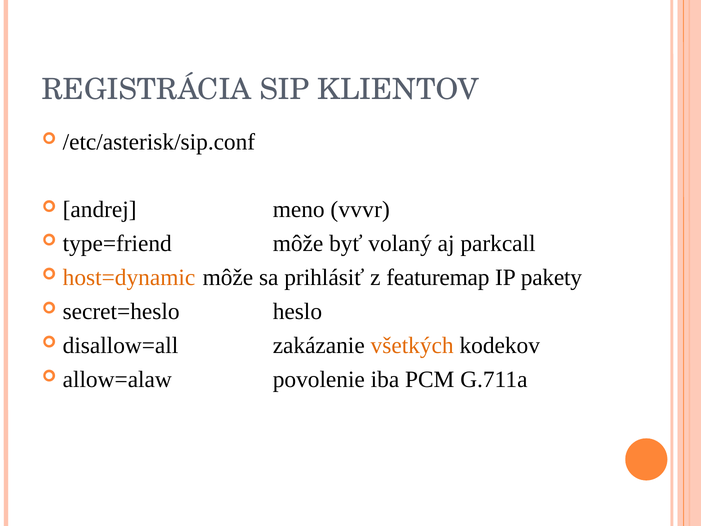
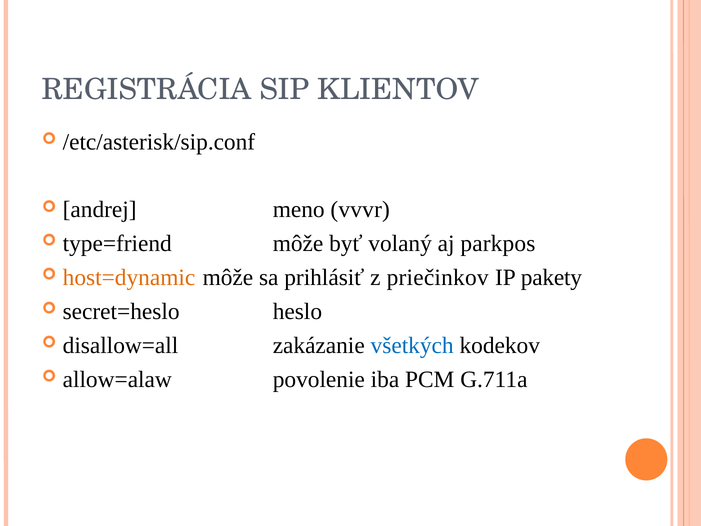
parkcall: parkcall -> parkpos
featuremap: featuremap -> priečinkov
všetkých colour: orange -> blue
